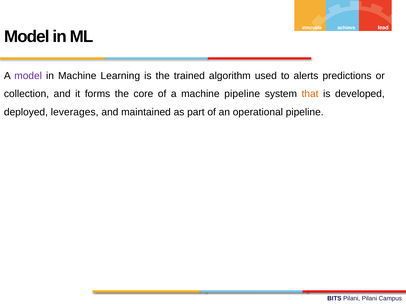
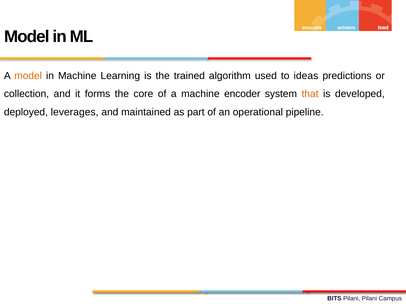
model at (28, 76) colour: purple -> orange
alerts: alerts -> ideas
machine pipeline: pipeline -> encoder
